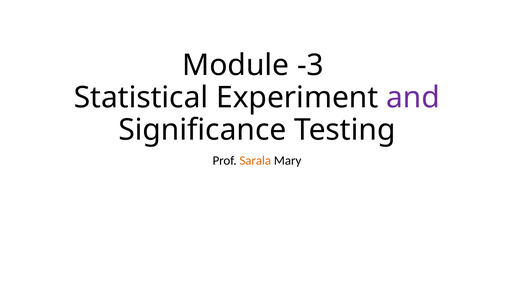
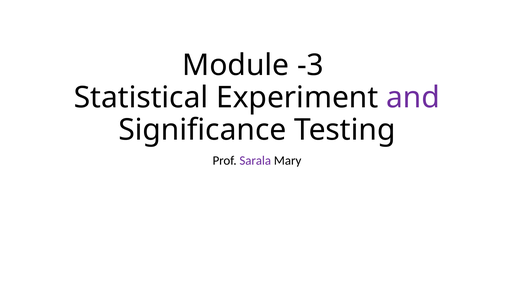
Sarala colour: orange -> purple
